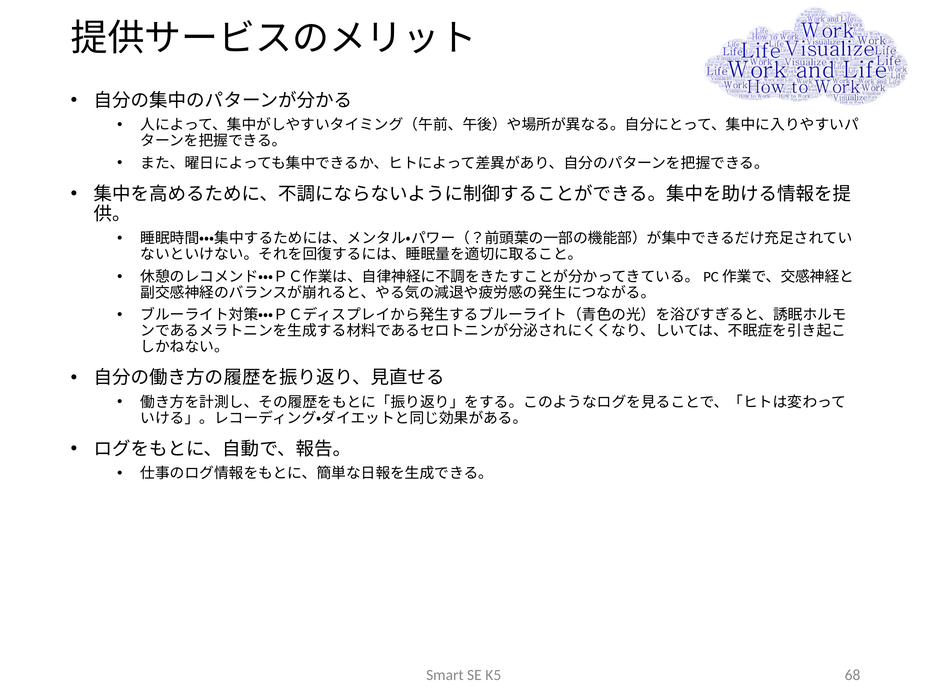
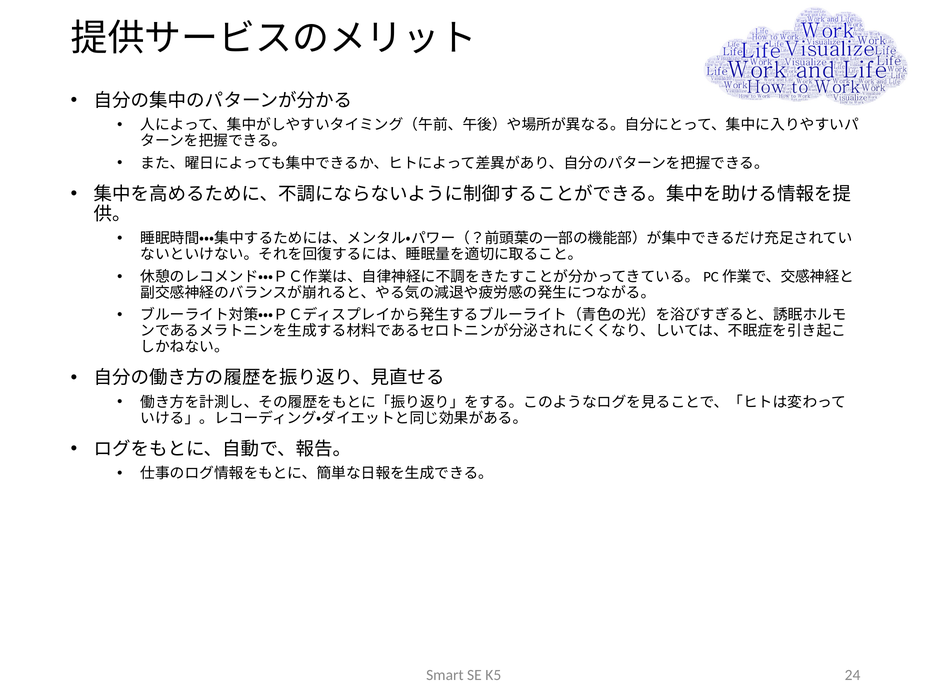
68: 68 -> 24
